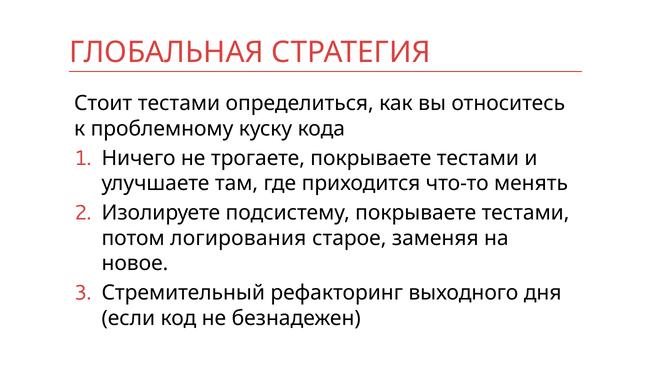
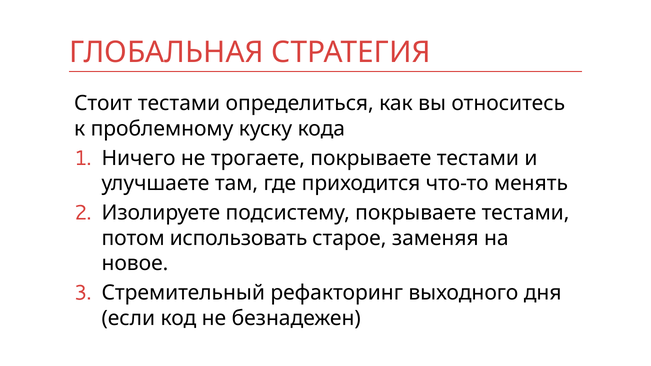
логирования: логирования -> использовать
